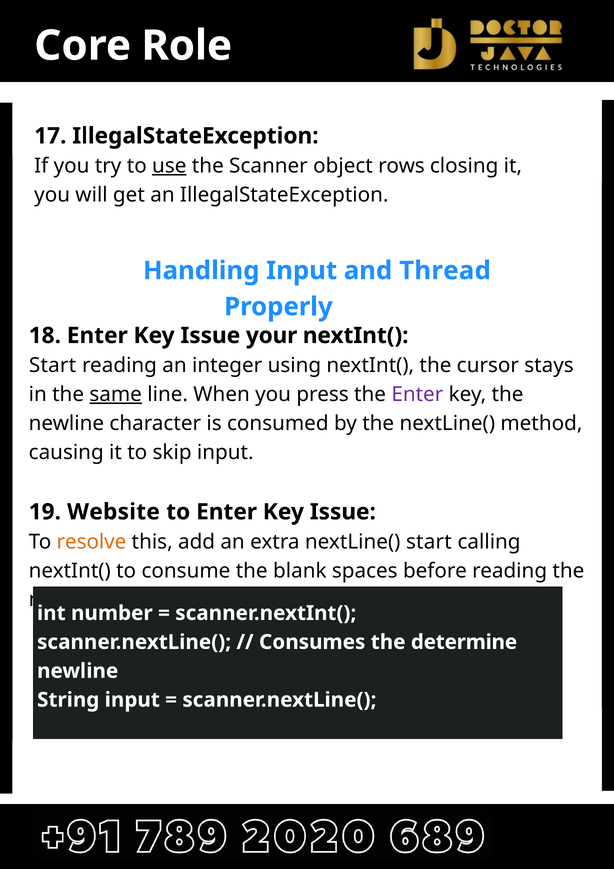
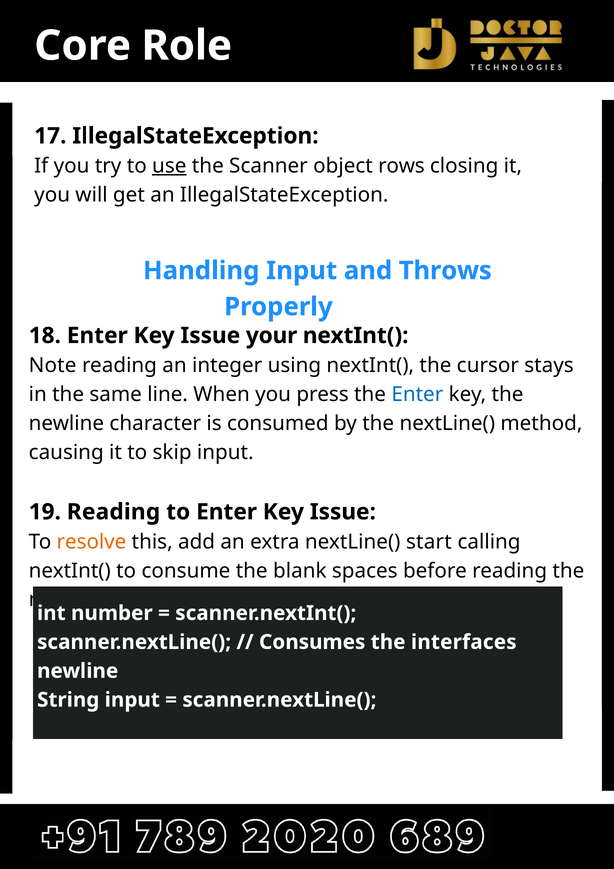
Thread: Thread -> Throws
Start at (53, 366): Start -> Note
same underline: present -> none
Enter at (417, 394) colour: purple -> blue
19 Website: Website -> Reading
determine: determine -> interfaces
